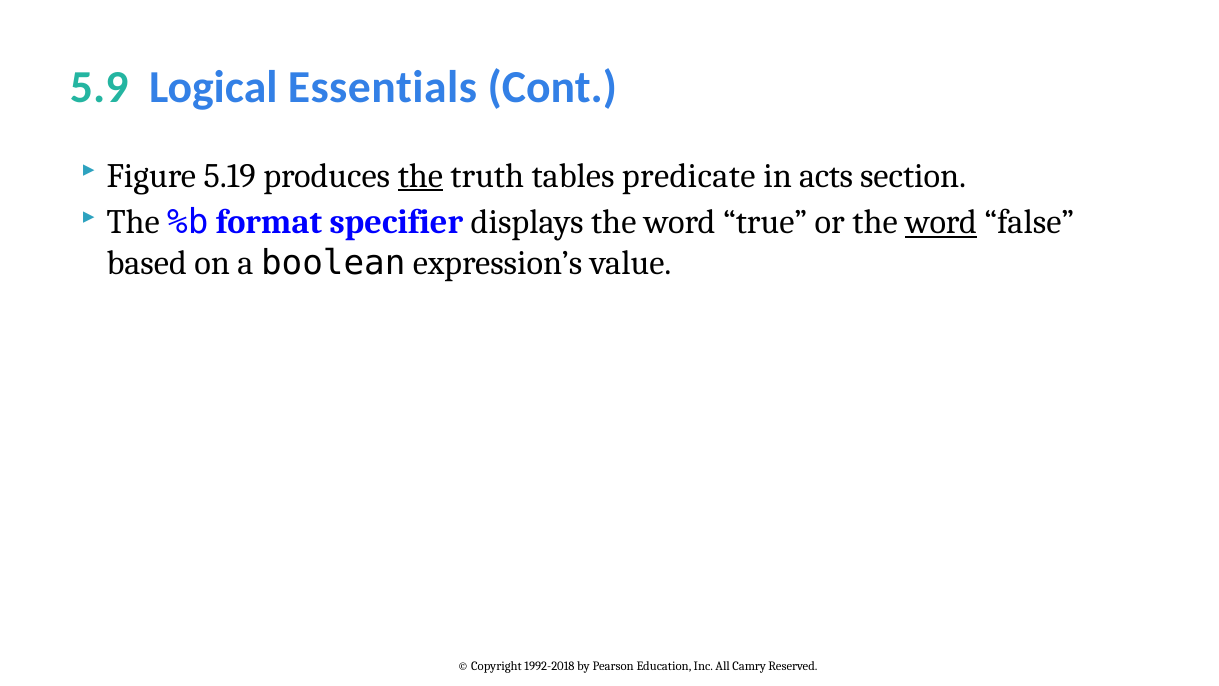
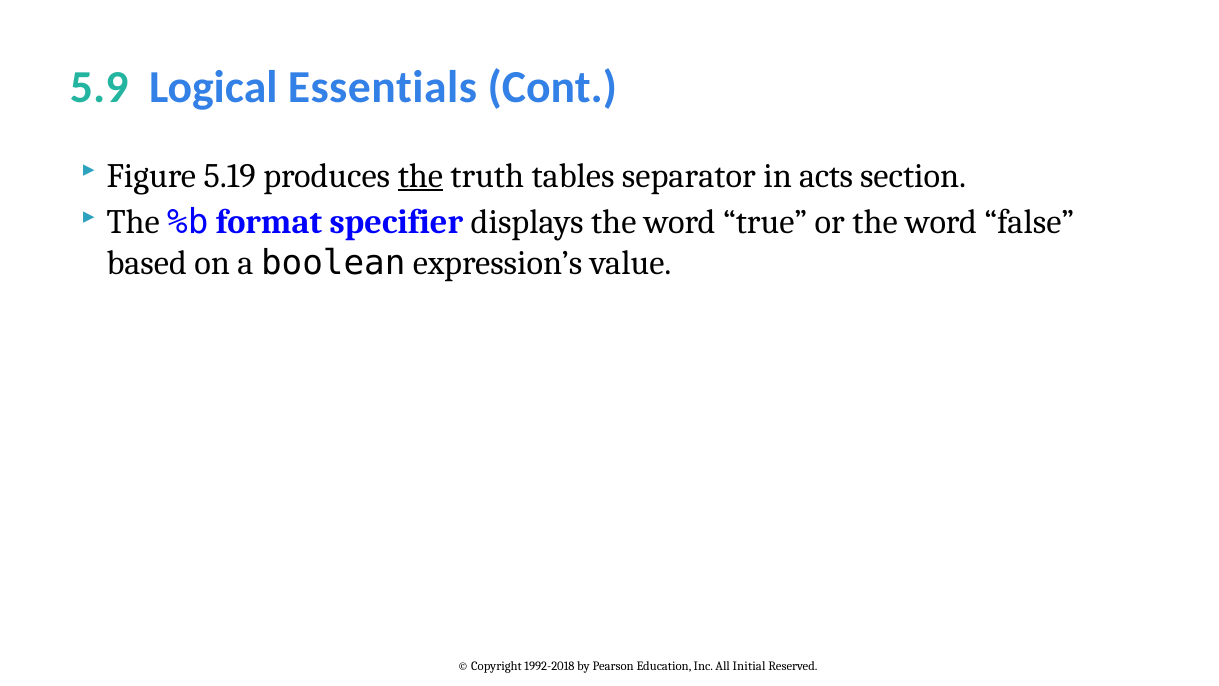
predicate: predicate -> separator
word at (941, 222) underline: present -> none
Camry: Camry -> Initial
